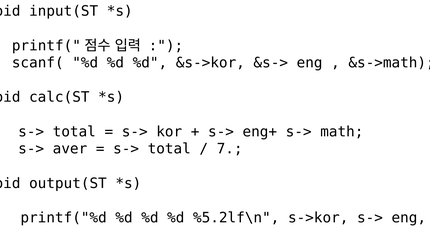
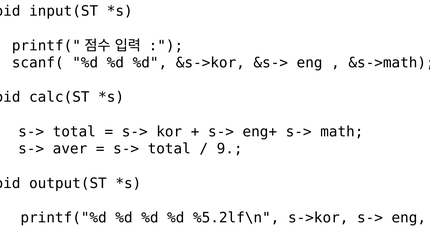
7: 7 -> 9
